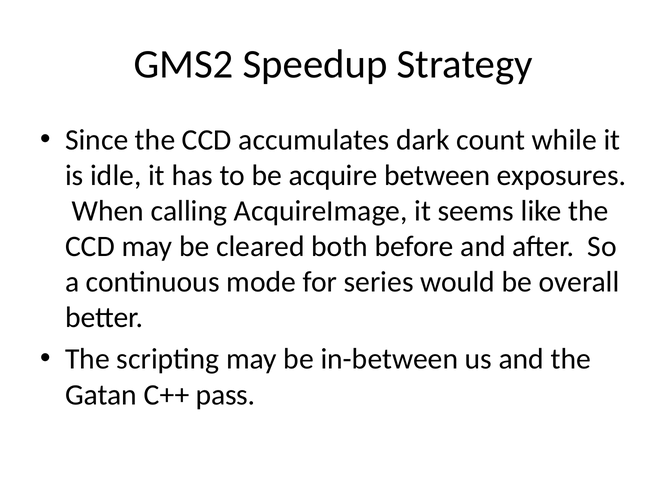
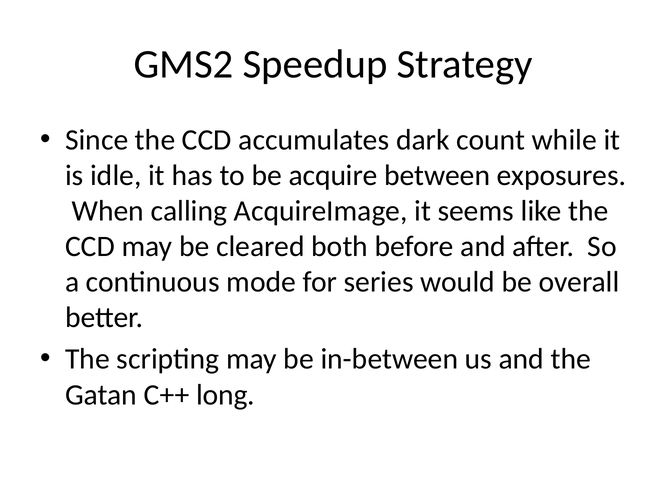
pass: pass -> long
